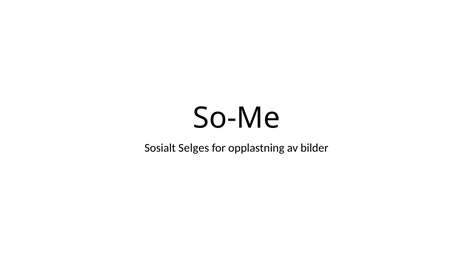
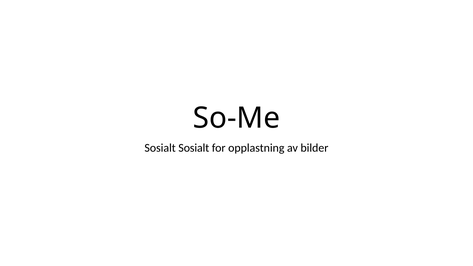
Sosialt Selges: Selges -> Sosialt
